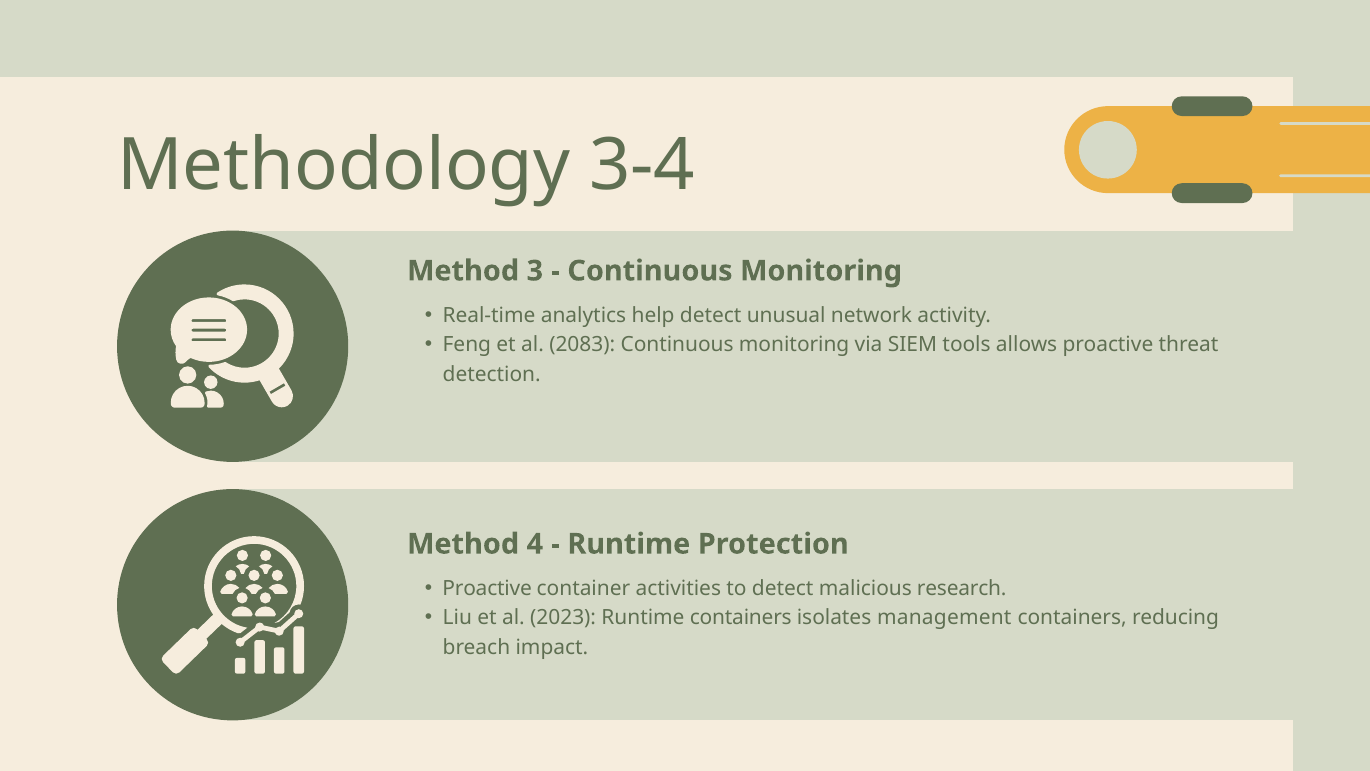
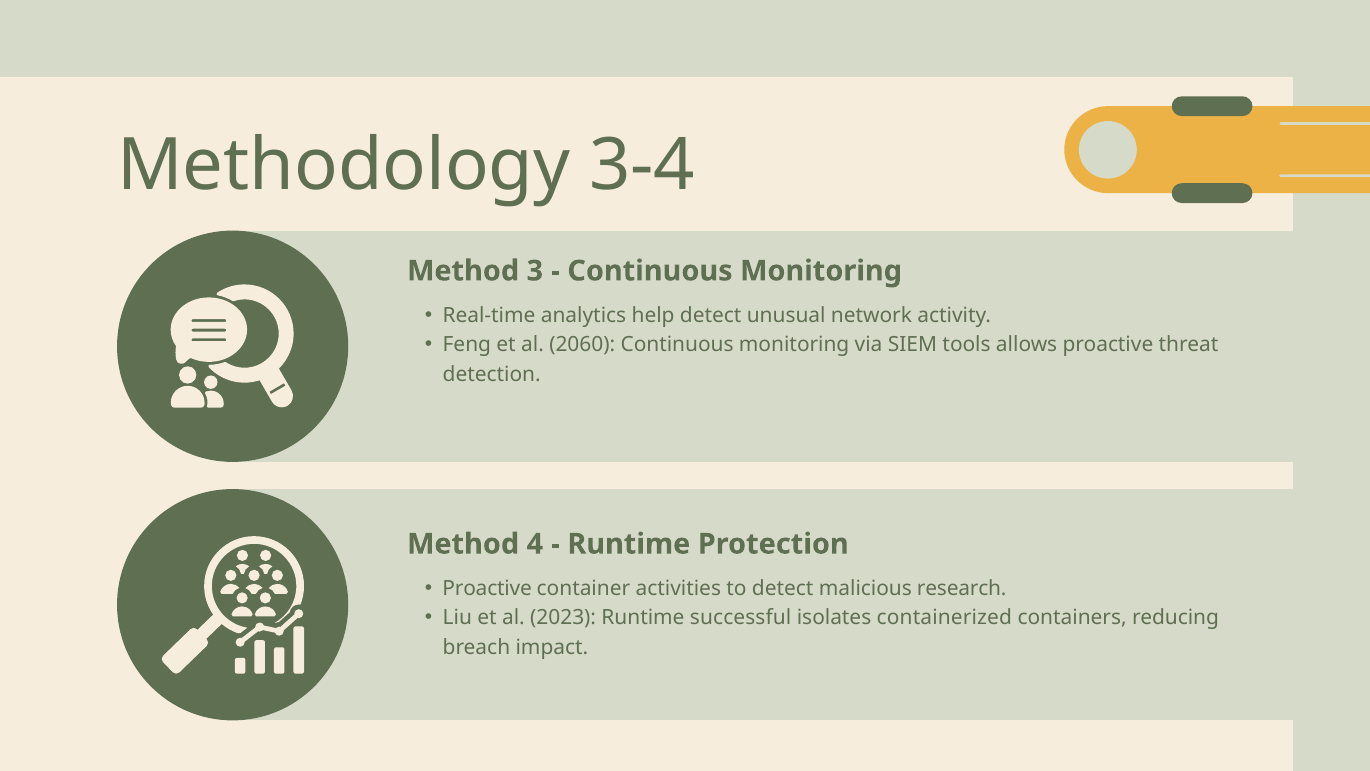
2083: 2083 -> 2060
Runtime containers: containers -> successful
management: management -> containerized
